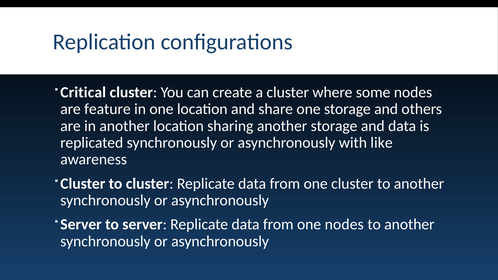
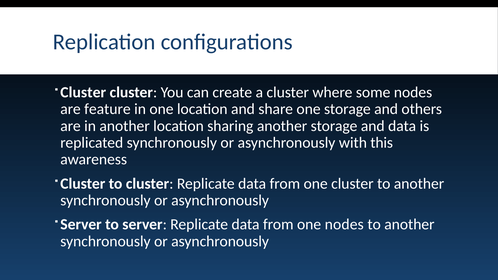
Critical at (83, 92): Critical -> Cluster
like: like -> this
